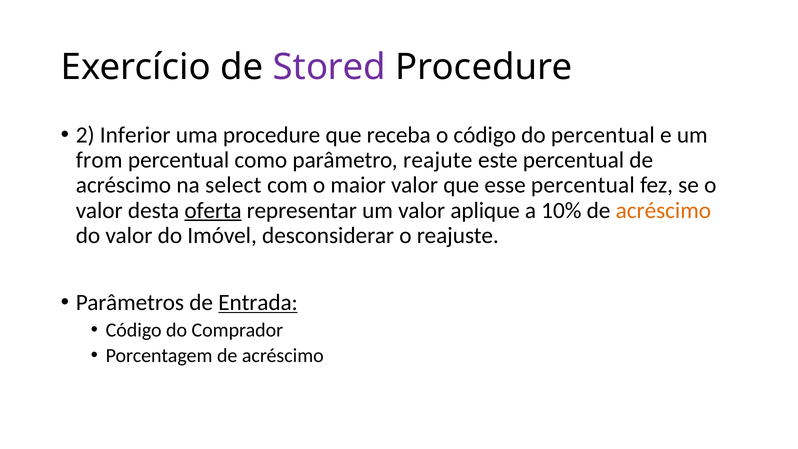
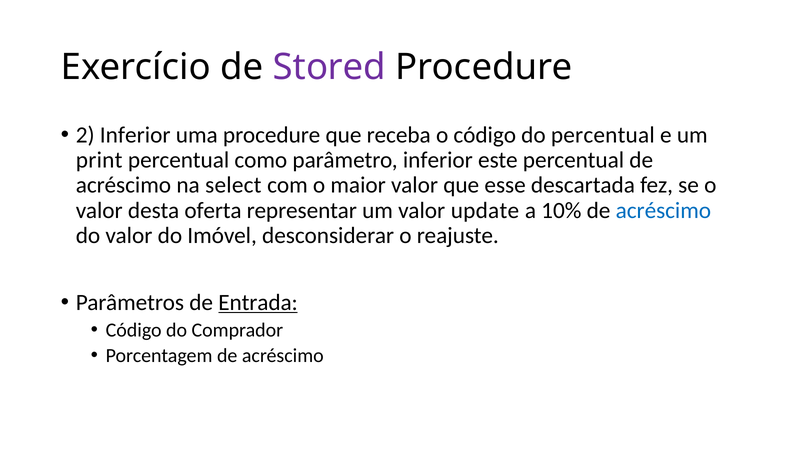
from: from -> print
parâmetro reajute: reajute -> inferior
esse percentual: percentual -> descartada
oferta underline: present -> none
aplique: aplique -> update
acréscimo at (663, 210) colour: orange -> blue
